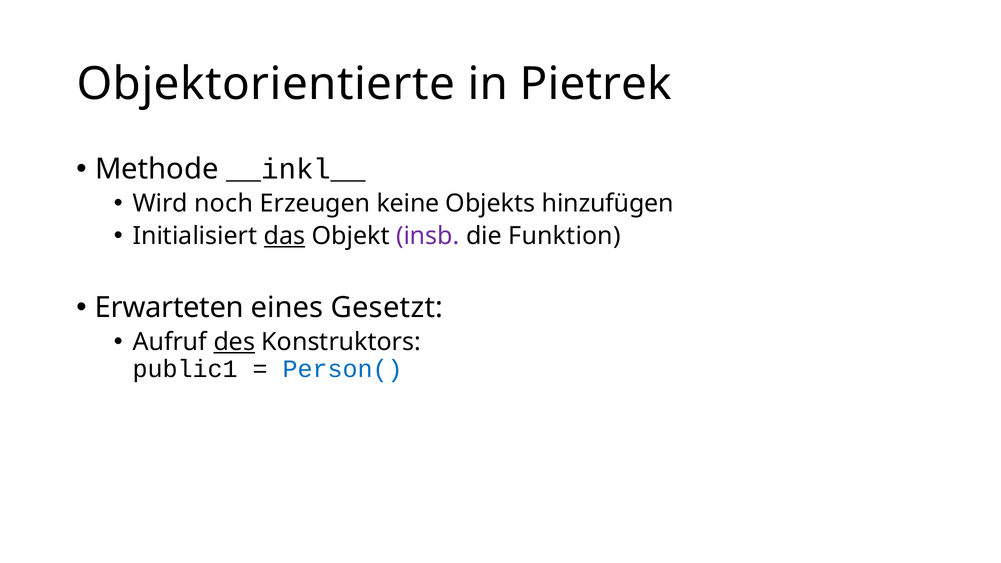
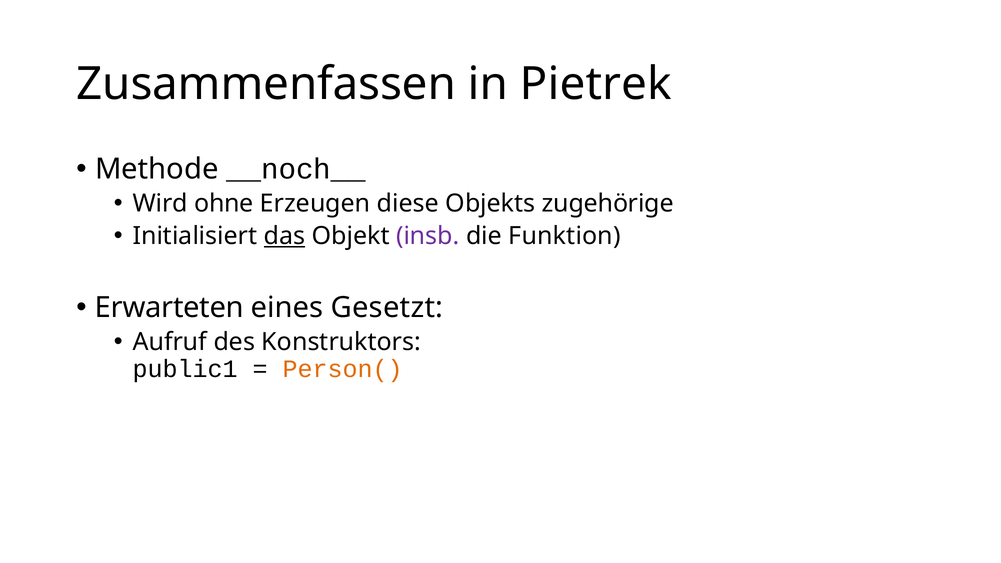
Objektorientierte: Objektorientierte -> Zusammenfassen
__inkl__: __inkl__ -> __noch__
noch: noch -> ohne
keine: keine -> diese
hinzufügen: hinzufügen -> zugehörige
des underline: present -> none
Person( colour: blue -> orange
